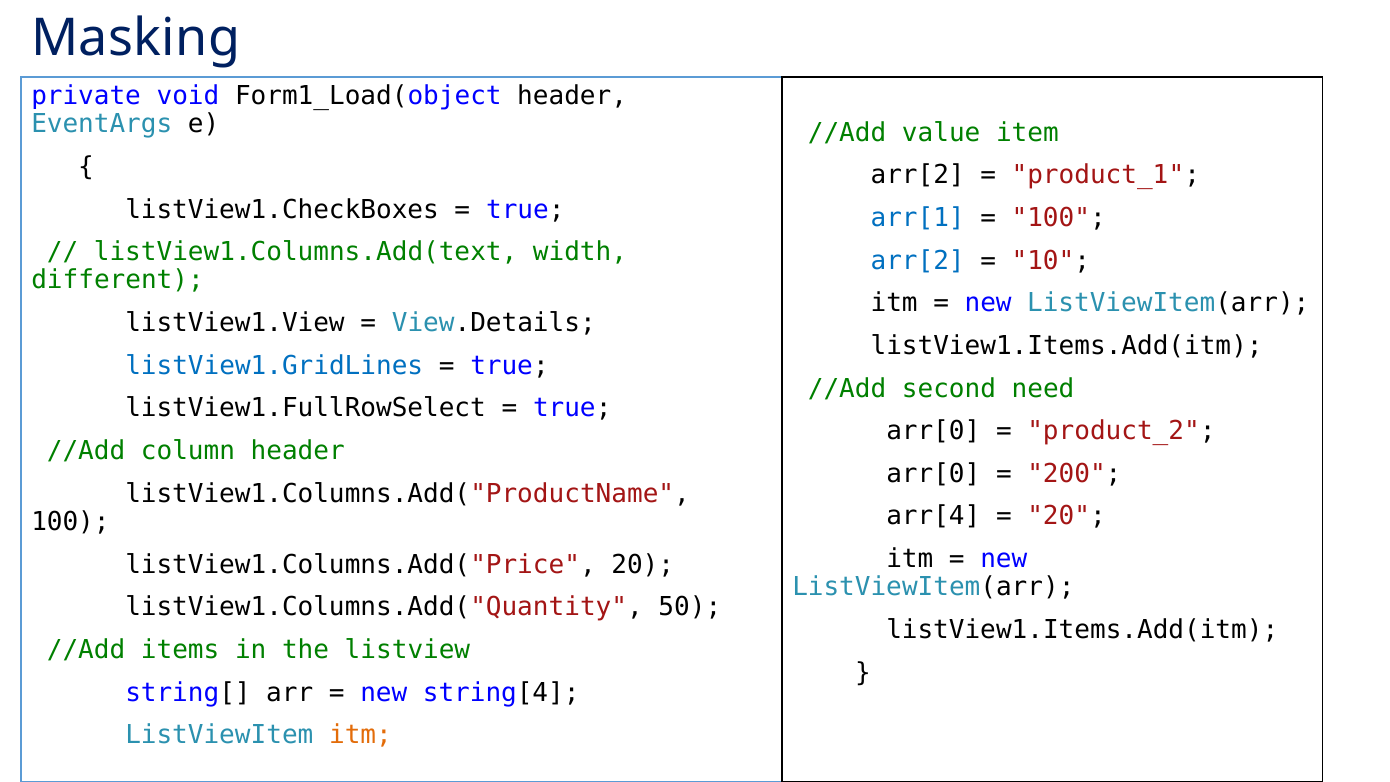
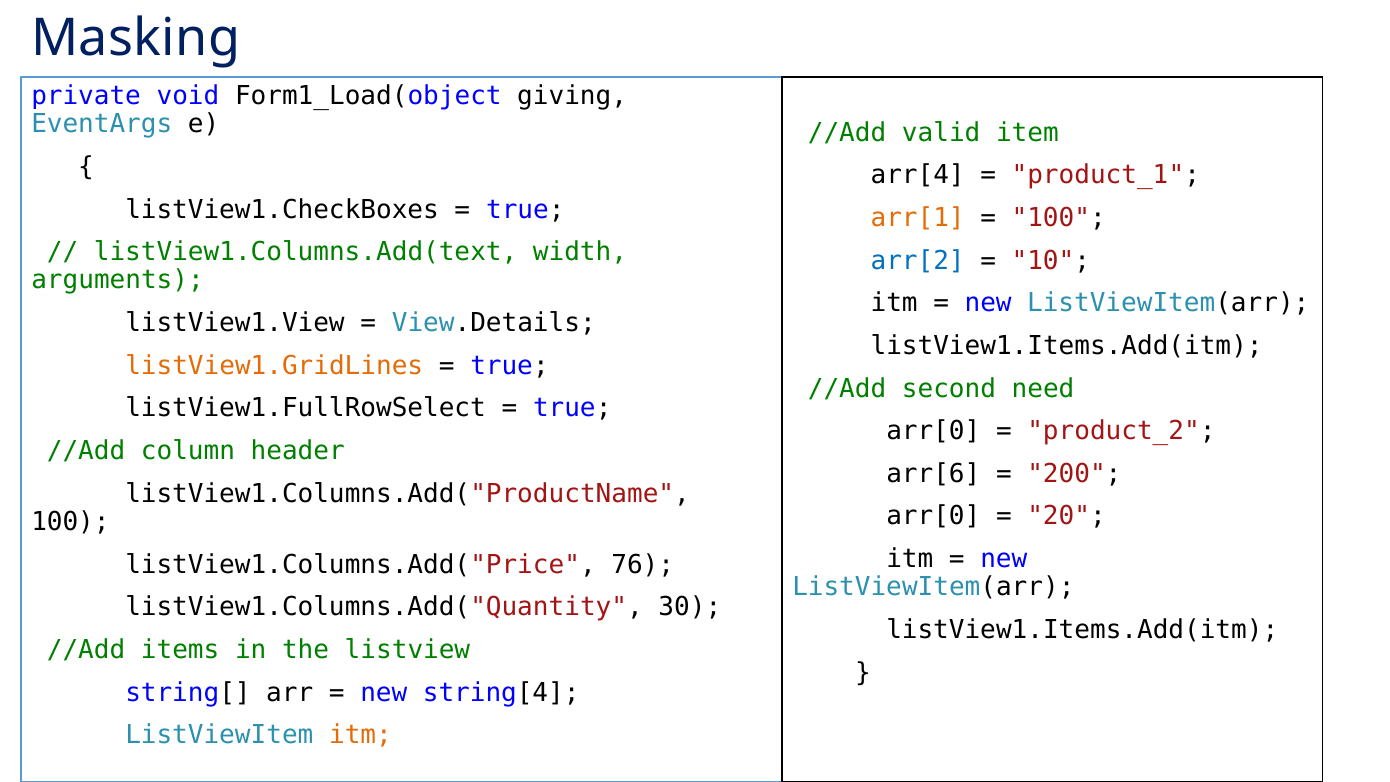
Form1_Load(object header: header -> giving
value: value -> valid
arr[2 at (918, 175): arr[2 -> arr[4
arr[1 colour: blue -> orange
different: different -> arguments
listView1.GridLines colour: blue -> orange
arr[0 at (933, 474): arr[0 -> arr[6
arr[4 at (933, 516): arr[4 -> arr[0
listView1.Columns.Add("Price 20: 20 -> 76
50: 50 -> 30
